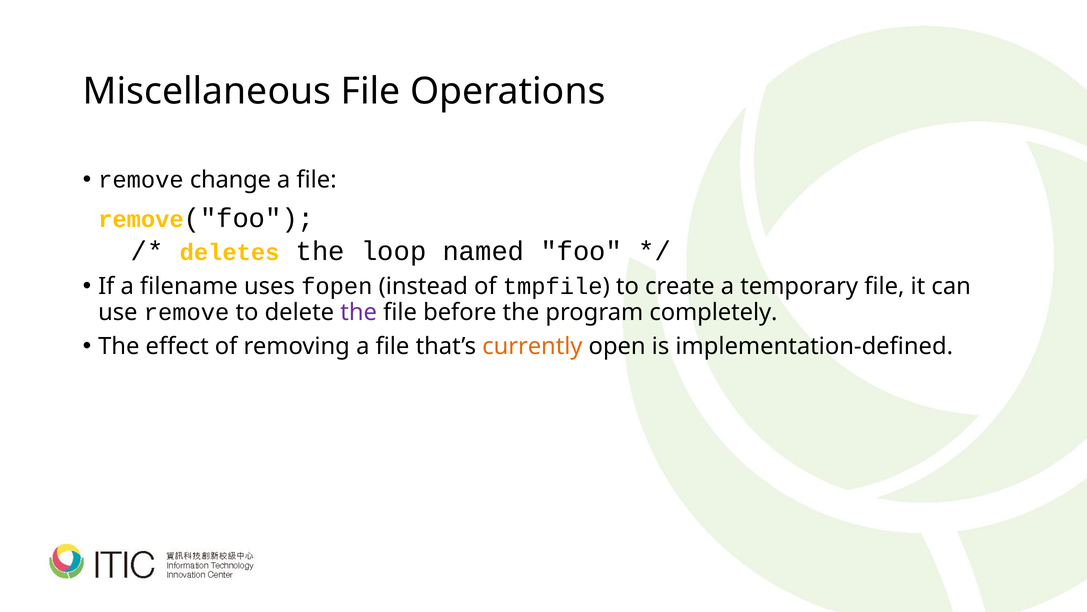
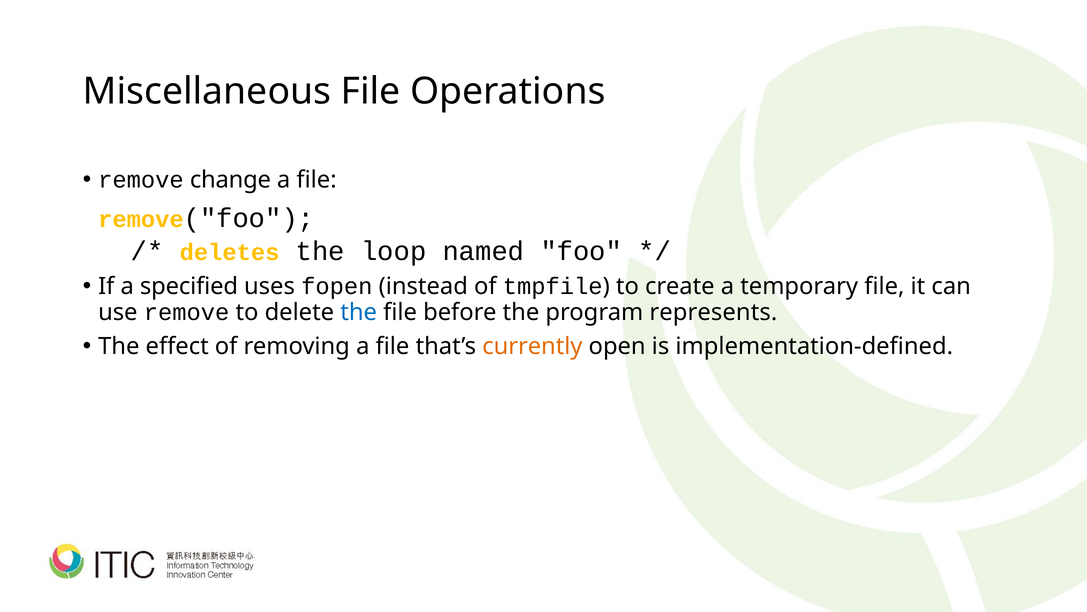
filename: filename -> specified
the at (359, 312) colour: purple -> blue
completely: completely -> represents
